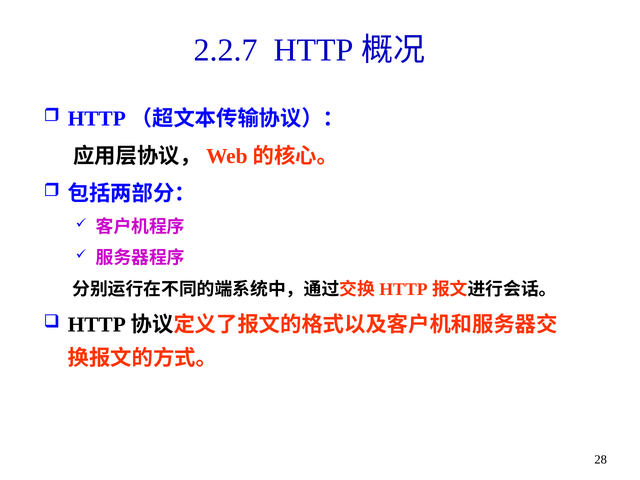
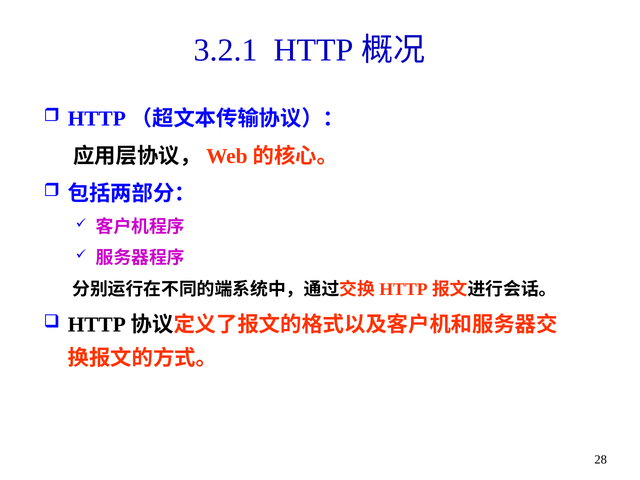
2.2.7: 2.2.7 -> 3.2.1
